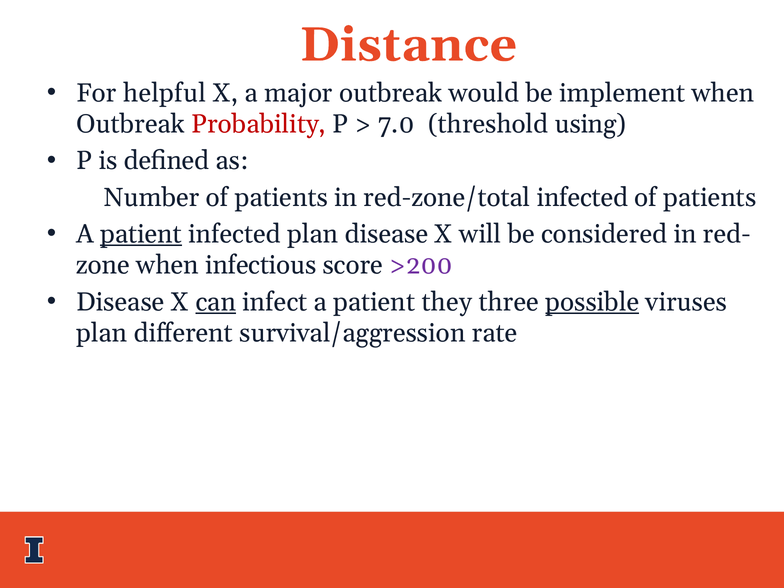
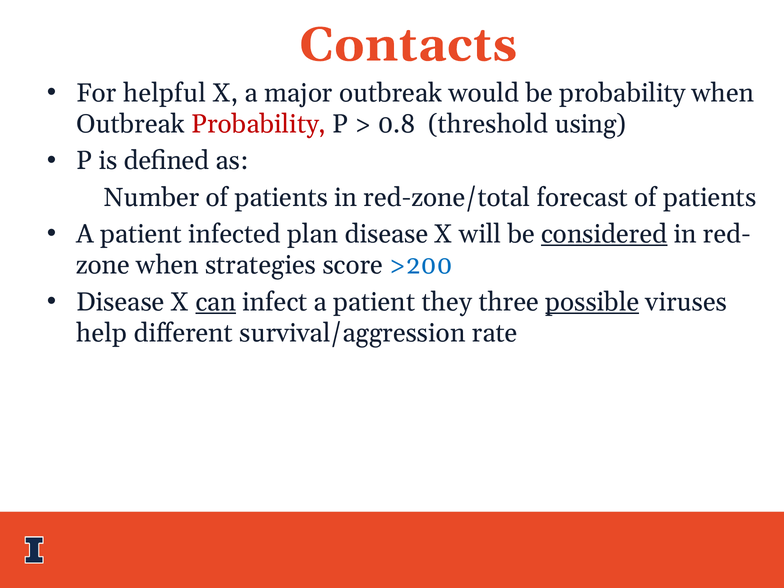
Distance: Distance -> Contacts
be implement: implement -> probability
7.0: 7.0 -> 0.8
red-zone/total infected: infected -> forecast
patient at (141, 234) underline: present -> none
considered underline: none -> present
infectious: infectious -> strategies
>200 colour: purple -> blue
plan at (102, 333): plan -> help
